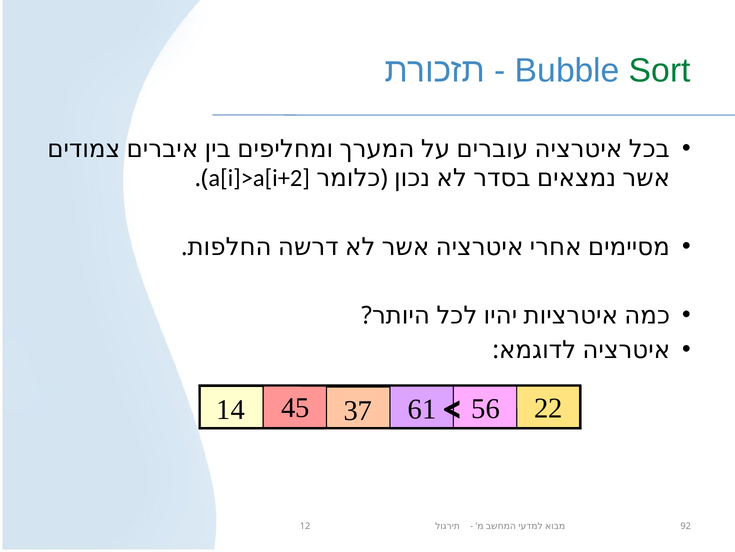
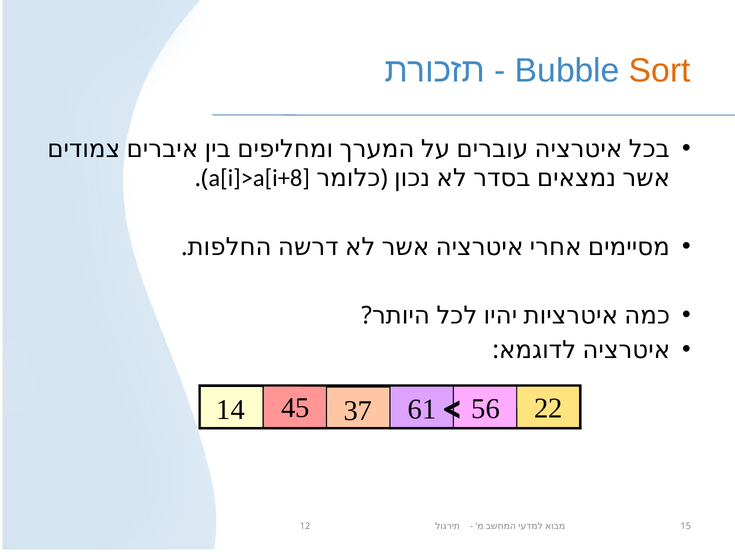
Sort colour: green -> orange
a[i]>a[i+2: a[i]>a[i+2 -> a[i]>a[i+8
92: 92 -> 15
